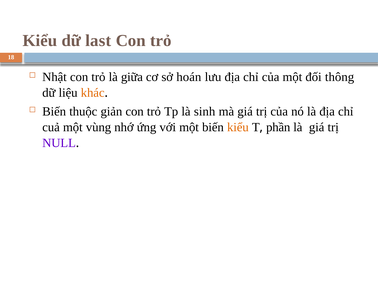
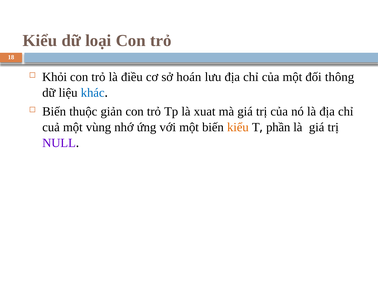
last: last -> loại
Nhật: Nhật -> Khỏi
giữa: giữa -> điều
khác colour: orange -> blue
sinh: sinh -> xuat
